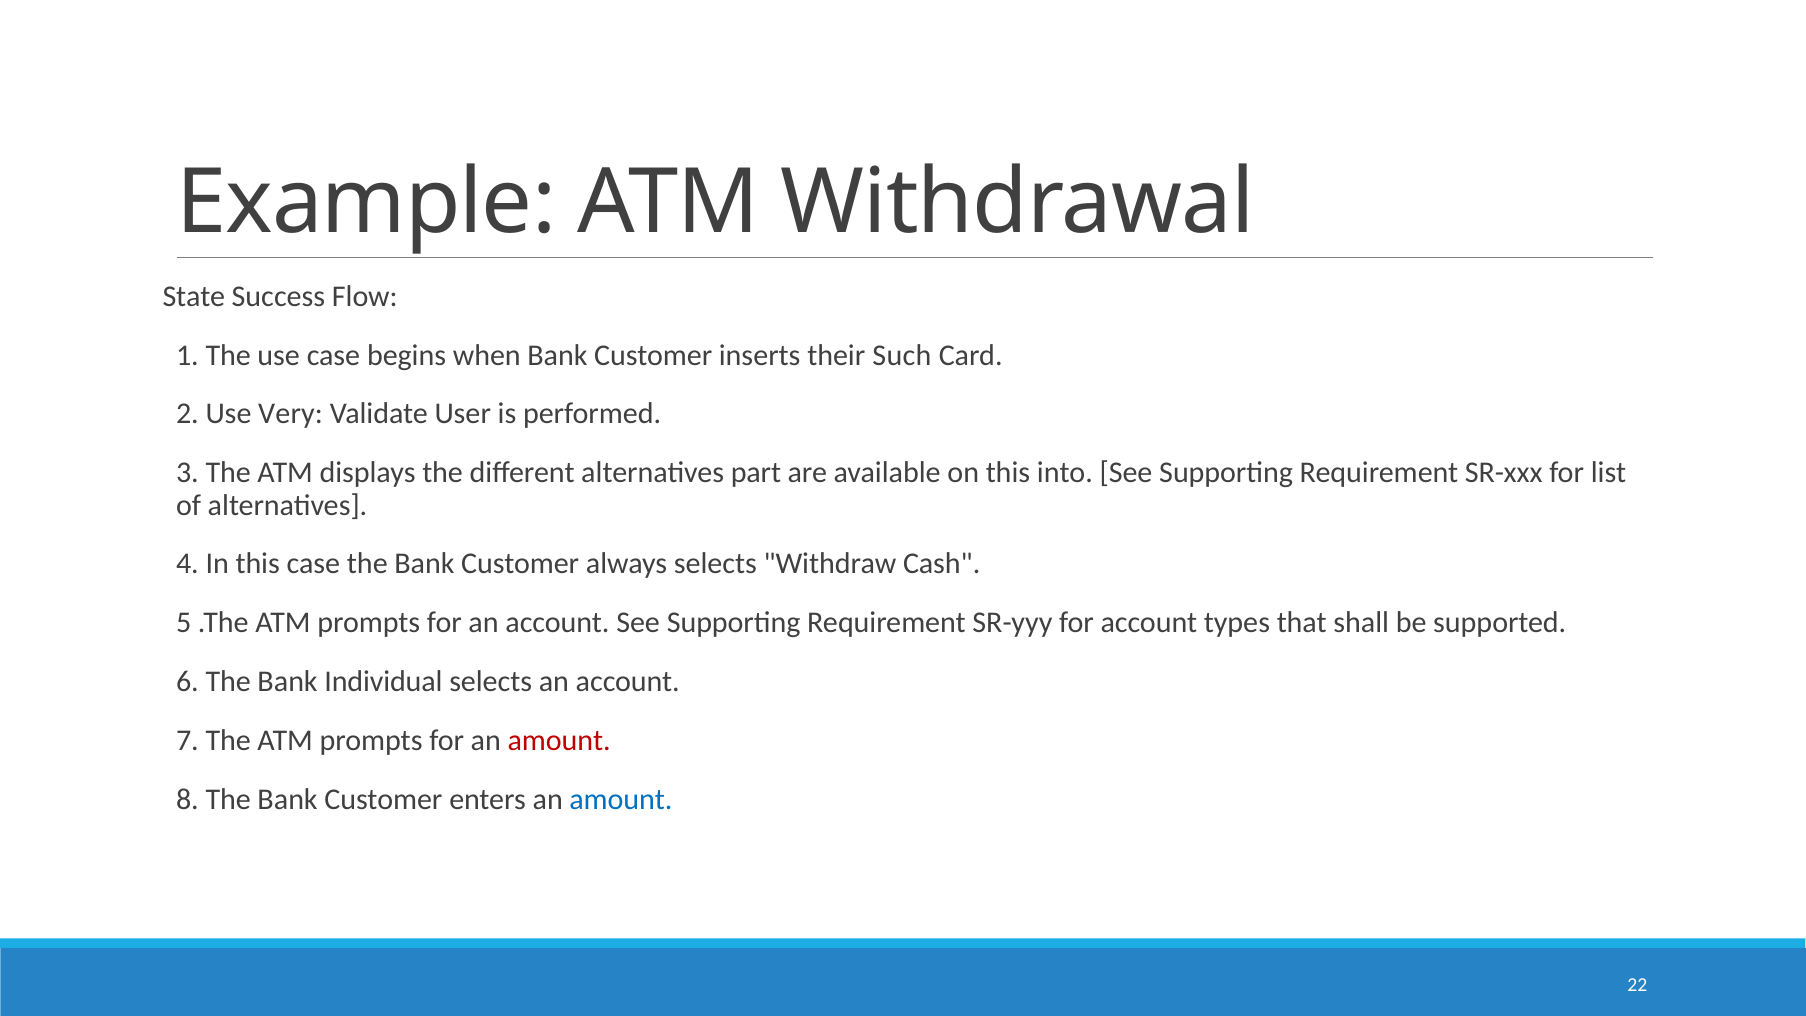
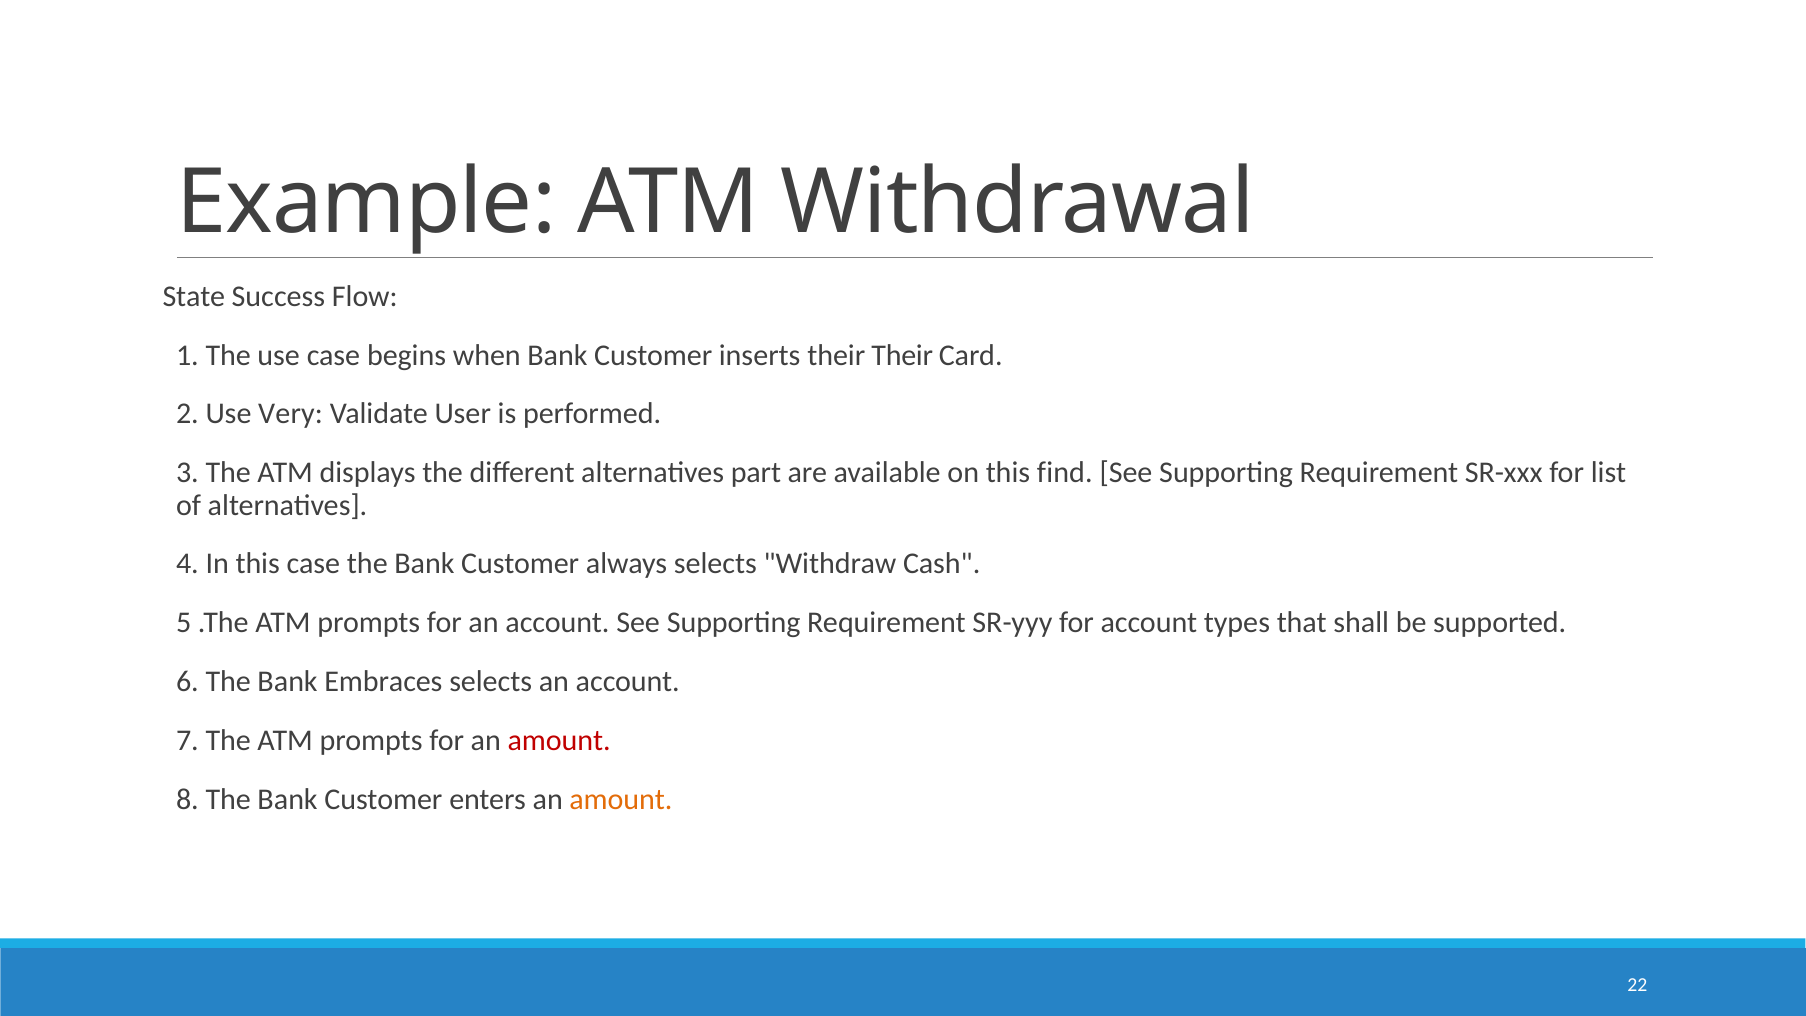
their Such: Such -> Their
into: into -> find
Individual: Individual -> Embraces
amount at (621, 799) colour: blue -> orange
